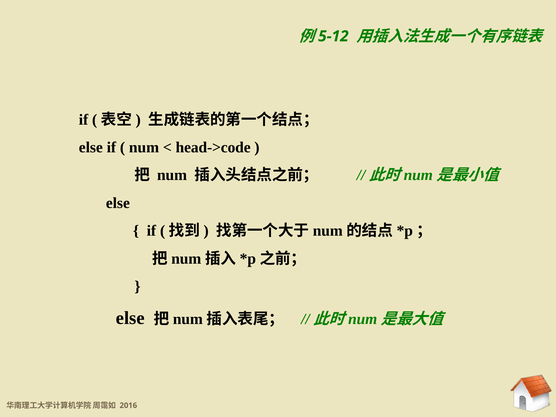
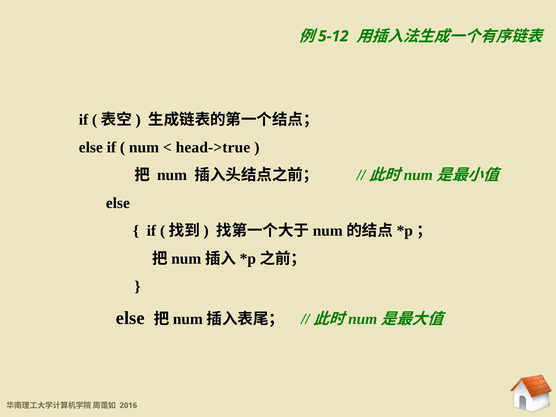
head->code: head->code -> head->true
